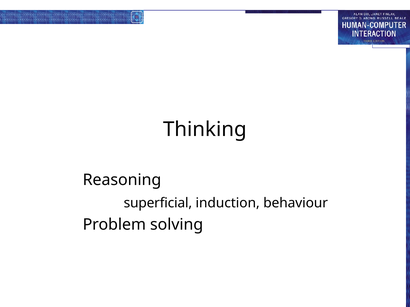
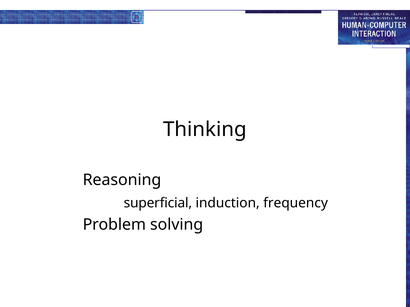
behaviour: behaviour -> frequency
